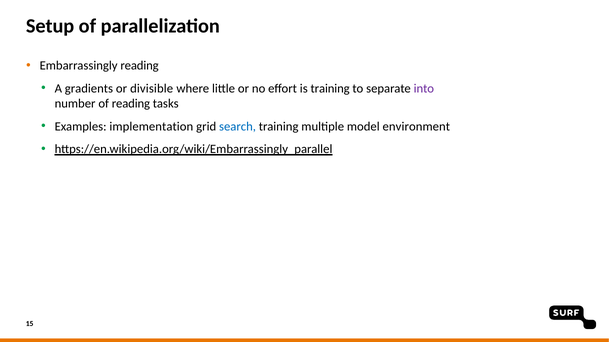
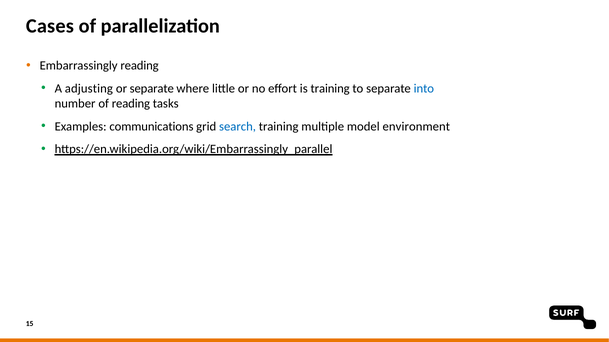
Setup: Setup -> Cases
gradients: gradients -> adjusting
or divisible: divisible -> separate
into colour: purple -> blue
implementation: implementation -> communications
